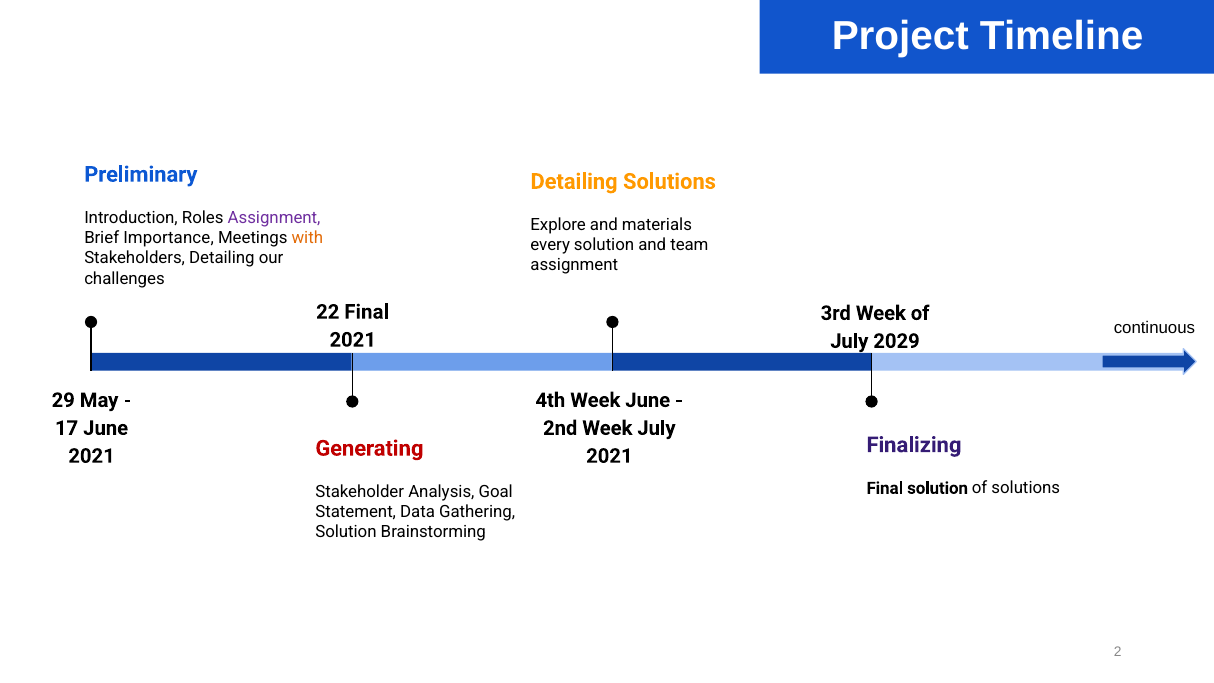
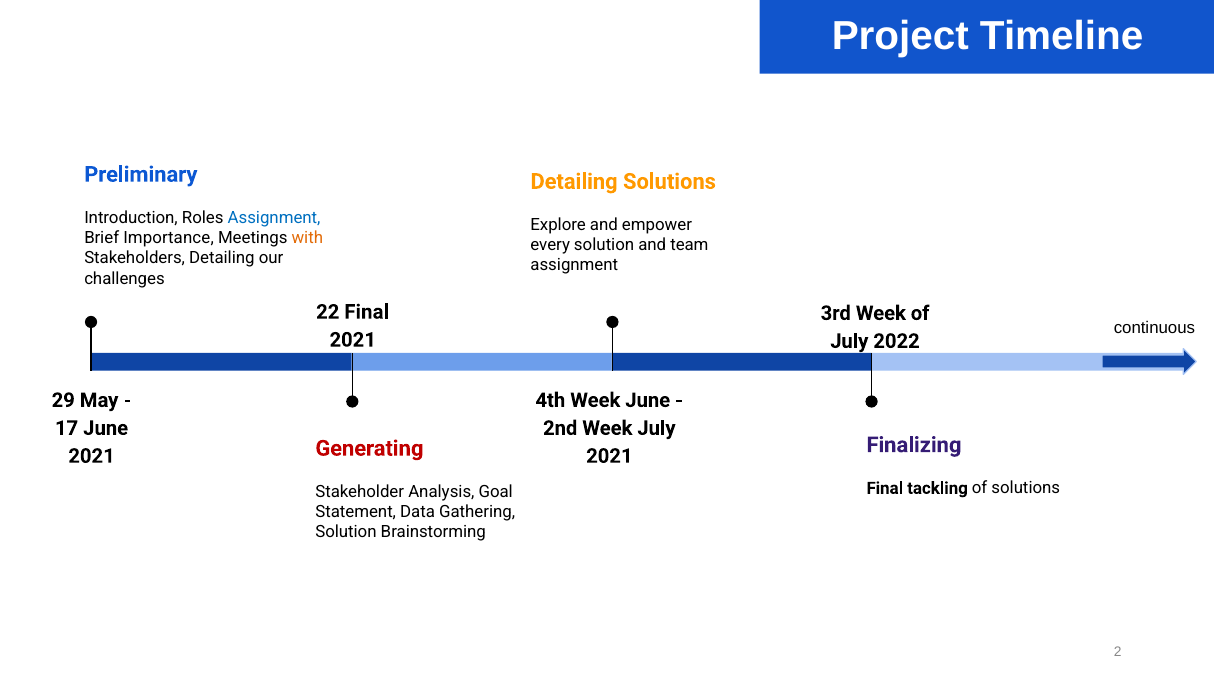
Assignment at (274, 218) colour: purple -> blue
materials: materials -> empower
2029: 2029 -> 2022
Final solution: solution -> tackling
